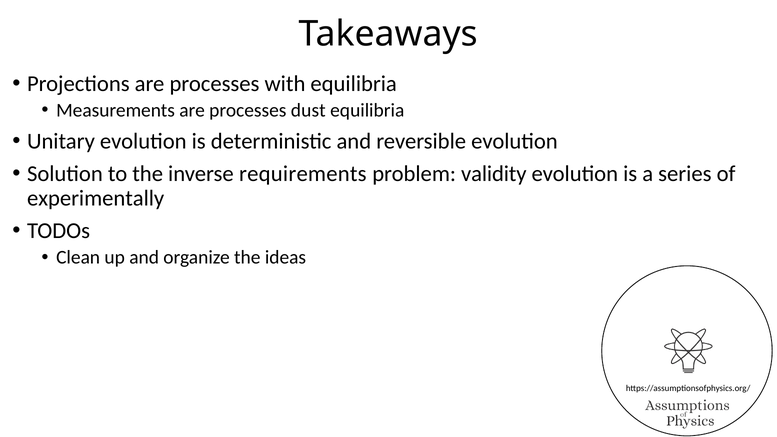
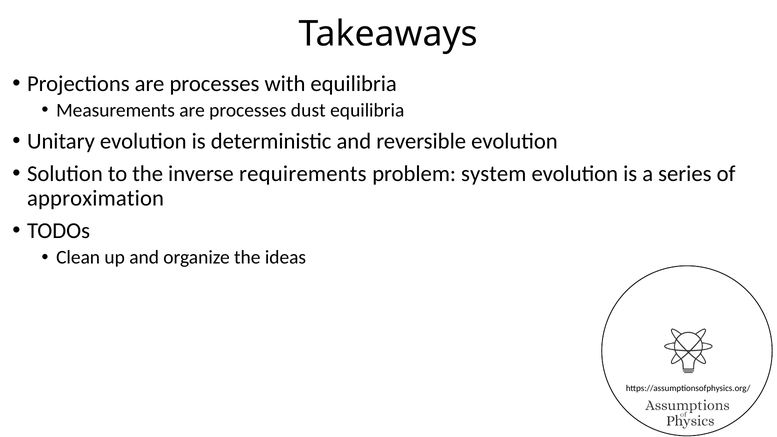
validity: validity -> system
experimentally: experimentally -> approximation
